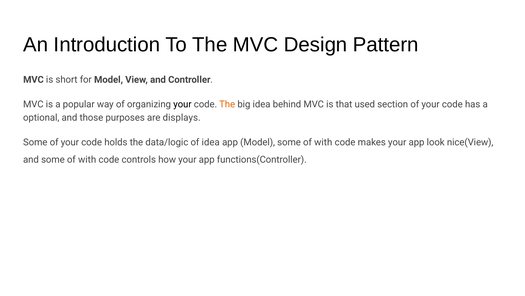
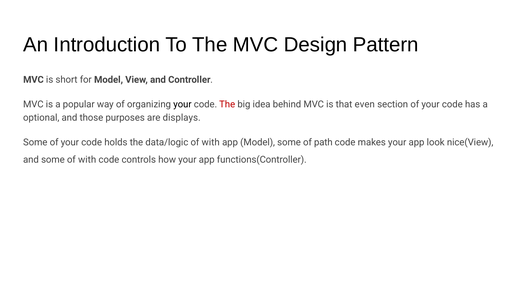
The at (227, 104) colour: orange -> red
used: used -> even
data/logic of idea: idea -> with
Model some of with: with -> path
